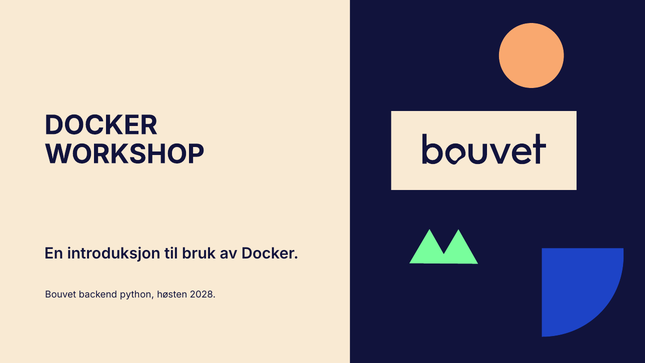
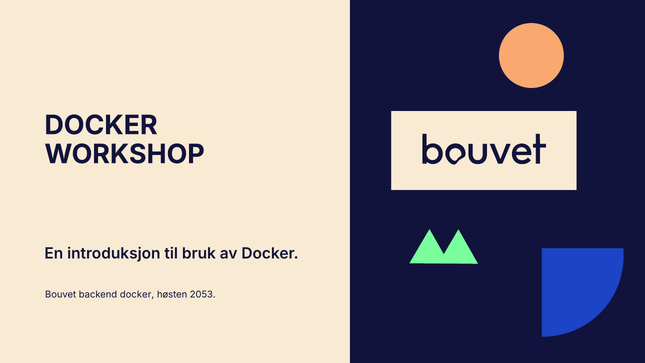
backend python: python -> docker
2028: 2028 -> 2053
